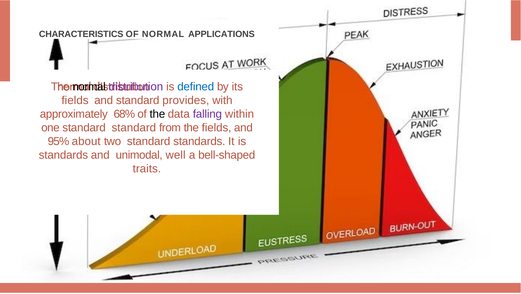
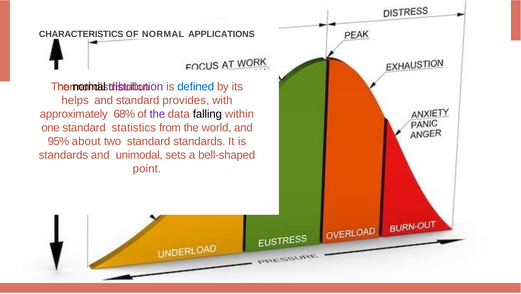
ﬁelds at (75, 100): ﬁelds -> helps
the at (157, 114) colour: black -> purple
falling colour: purple -> black
standard standard: standard -> statistics
the ﬁelds: ﬁelds -> world
well: well -> sets
traits: traits -> point
